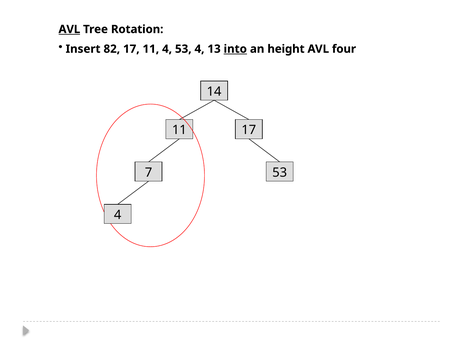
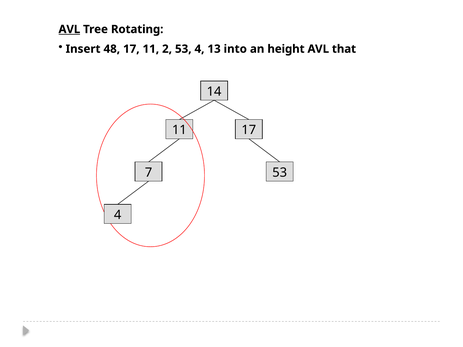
Rotation: Rotation -> Rotating
82: 82 -> 48
11 4: 4 -> 2
into underline: present -> none
four: four -> that
